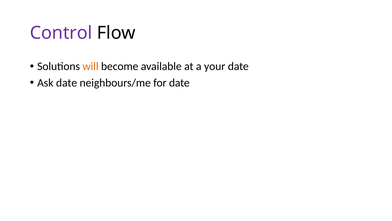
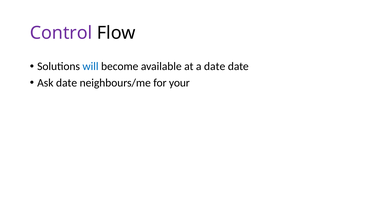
will colour: orange -> blue
a your: your -> date
for date: date -> your
